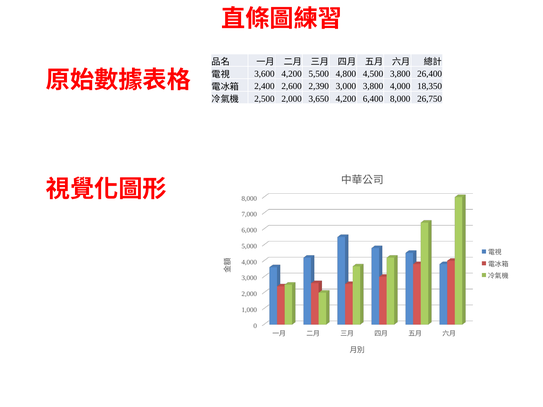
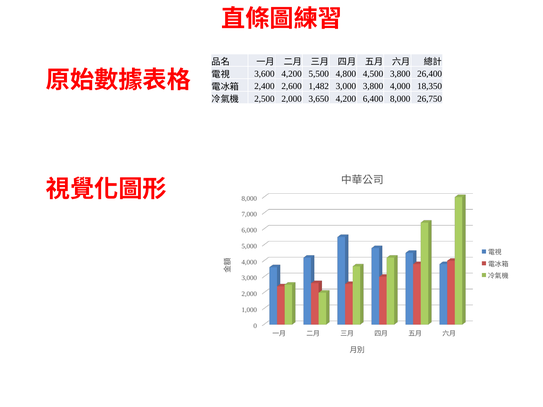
2,390: 2,390 -> 1,482
